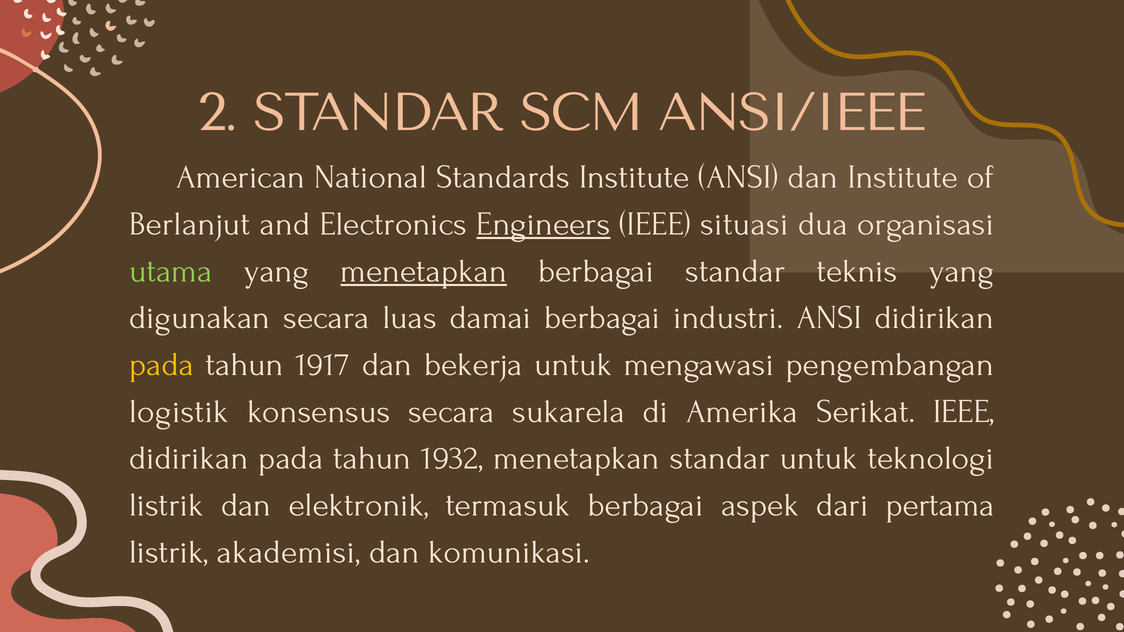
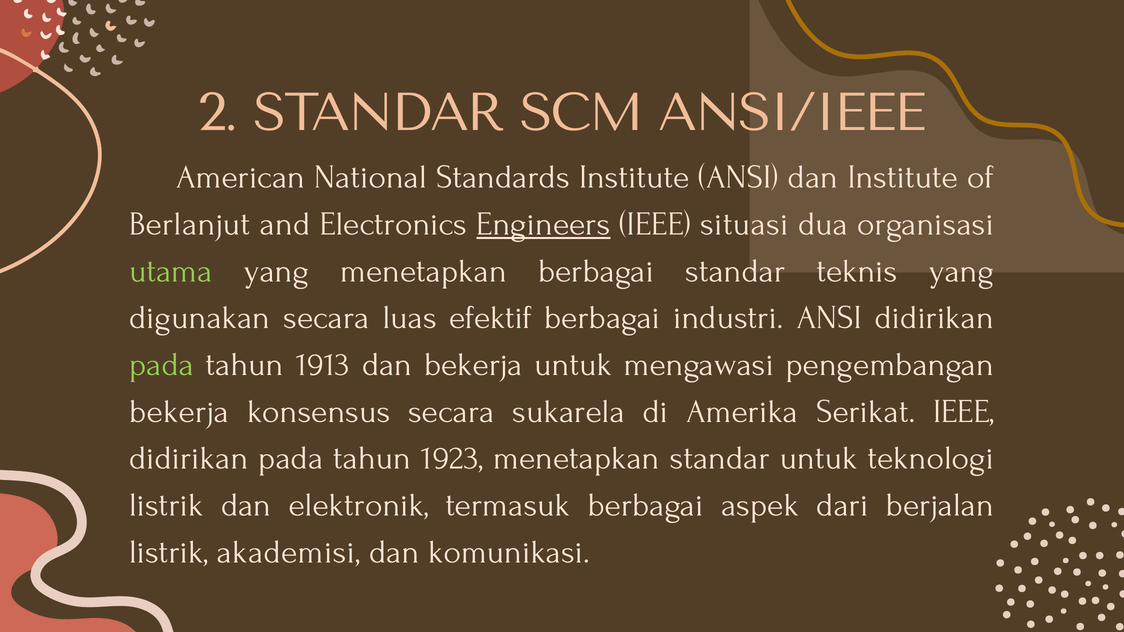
menetapkan at (424, 271) underline: present -> none
damai: damai -> efektif
pada at (162, 364) colour: yellow -> light green
1917: 1917 -> 1913
logistik at (179, 411): logistik -> bekerja
1932: 1932 -> 1923
pertama: pertama -> berjalan
